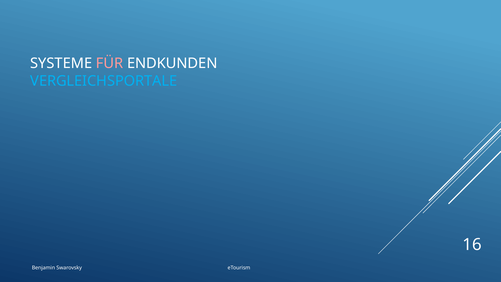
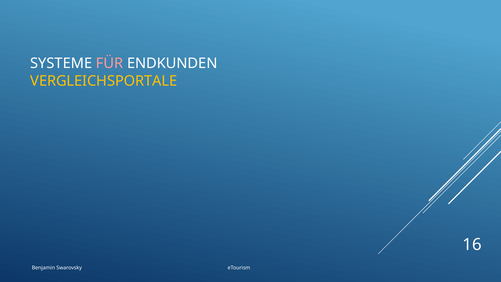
VERGLEICHSPORTALE colour: light blue -> yellow
